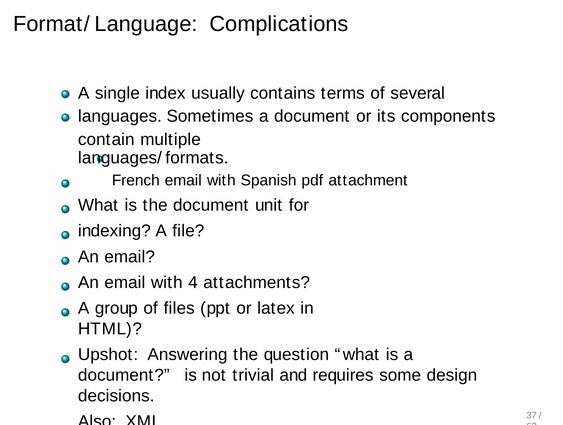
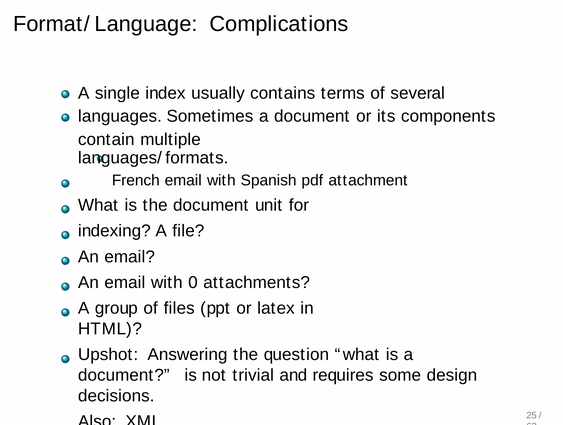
4: 4 -> 0
37: 37 -> 25
